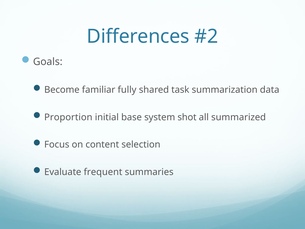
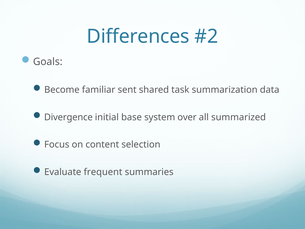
fully: fully -> sent
Proportion: Proportion -> Divergence
shot: shot -> over
